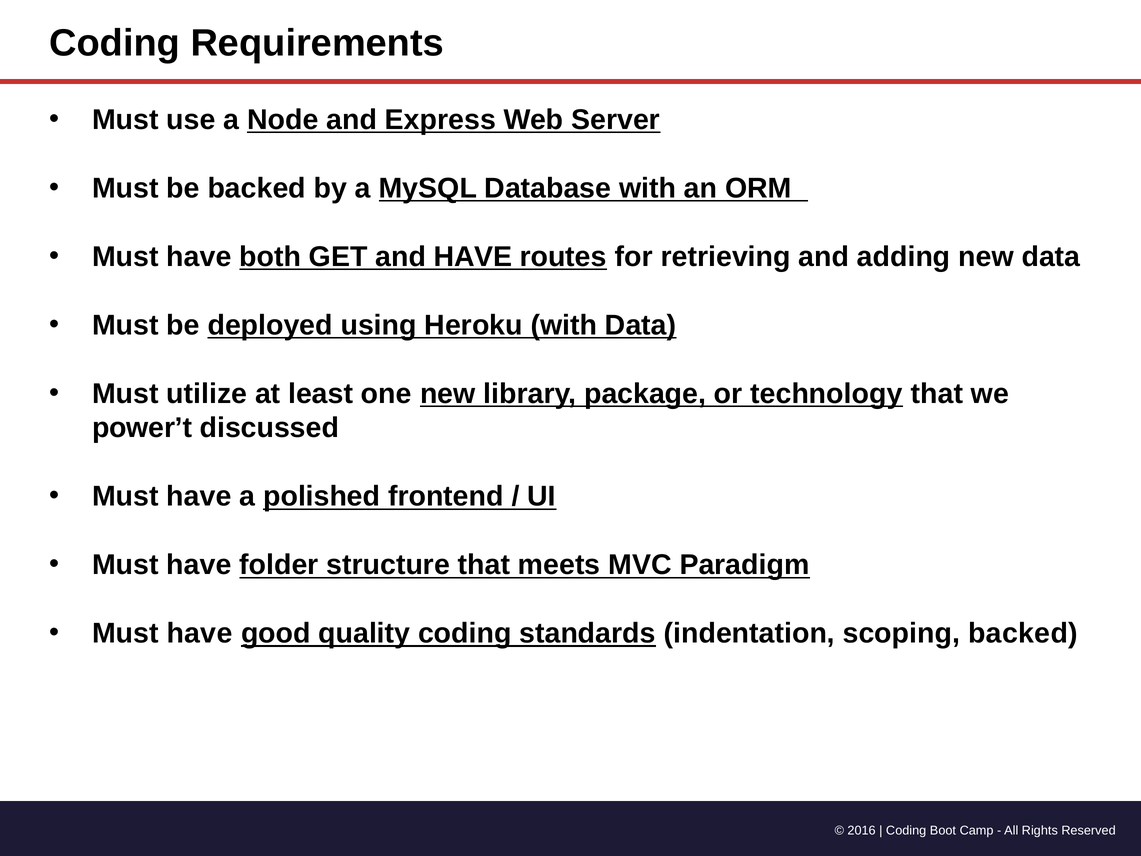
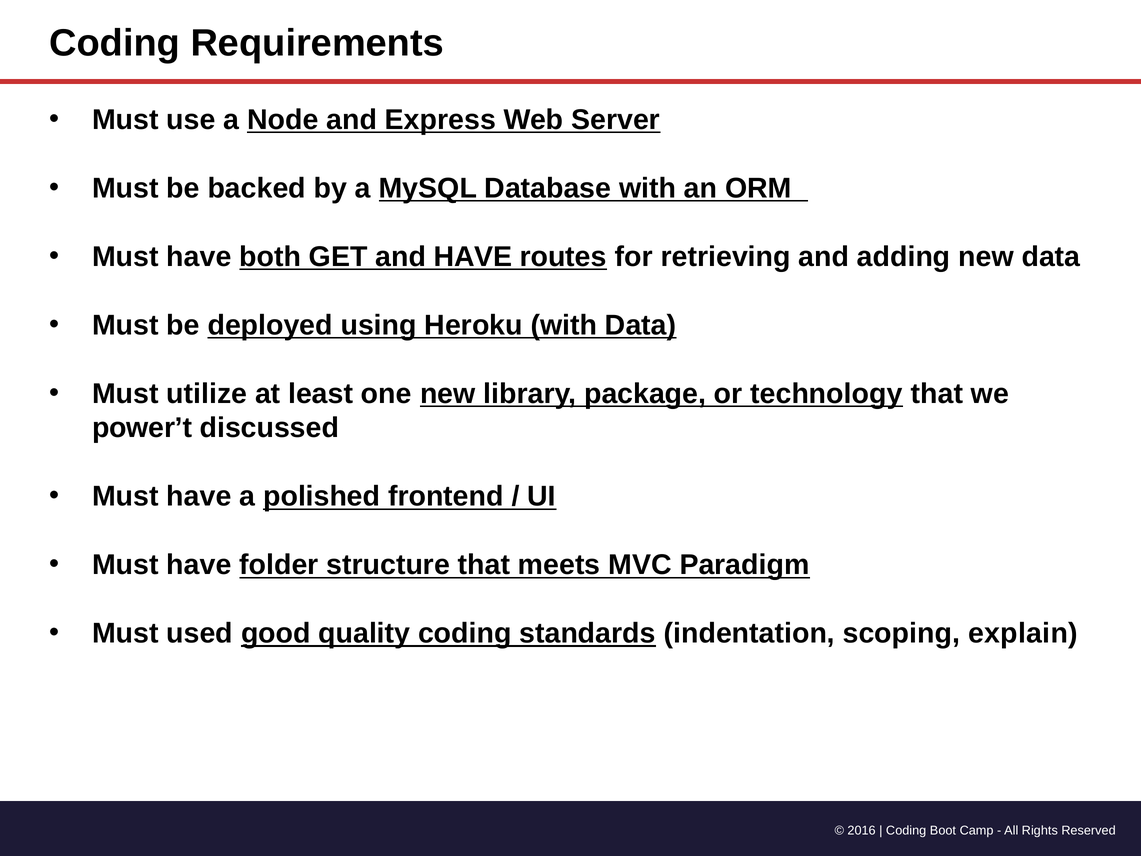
have at (199, 633): have -> used
scoping backed: backed -> explain
